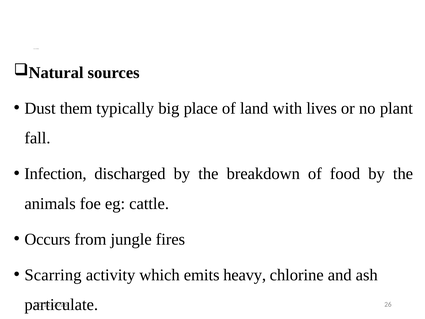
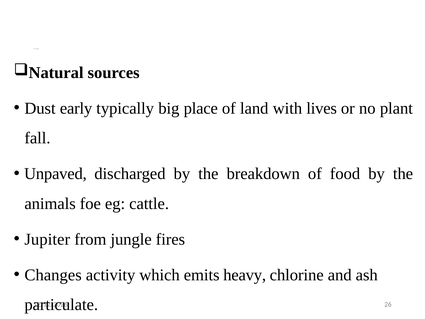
them: them -> early
Infection: Infection -> Unpaved
Occurs: Occurs -> Jupiter
Scarring: Scarring -> Changes
